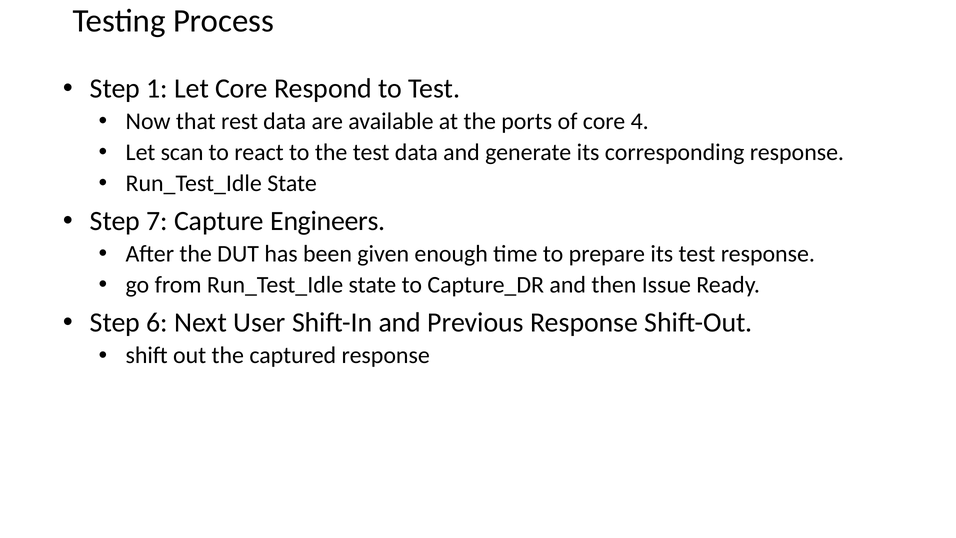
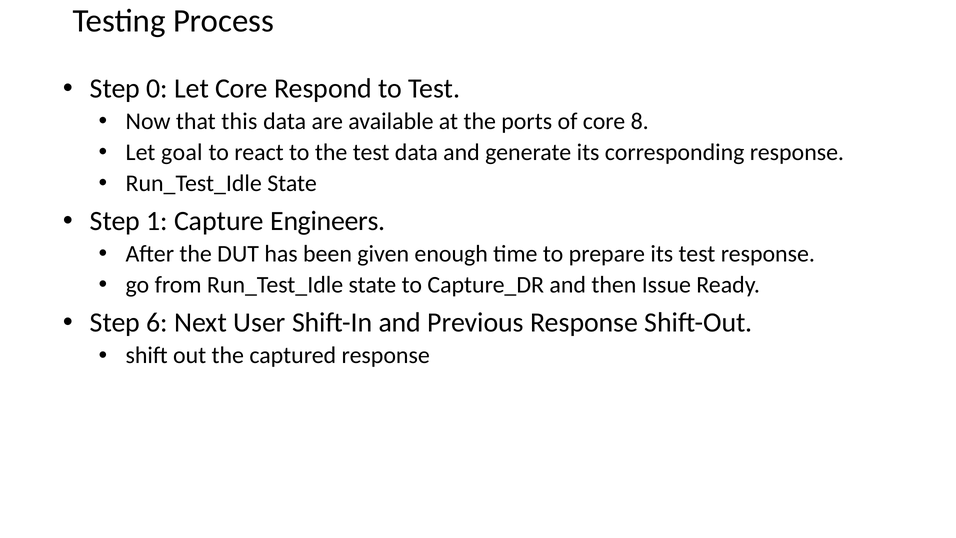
1: 1 -> 0
rest: rest -> this
4: 4 -> 8
scan: scan -> goal
7: 7 -> 1
